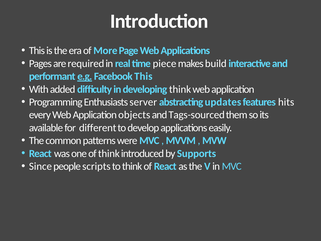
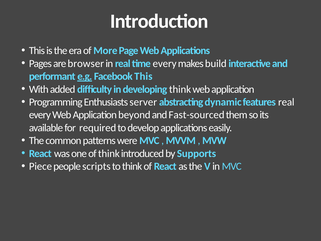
required: required -> browser
time piece: piece -> every
updates: updates -> dynamic
features hits: hits -> real
objects: objects -> beyond
Tags-sourced: Tags-sourced -> Fast-sourced
different: different -> required
Since: Since -> Piece
